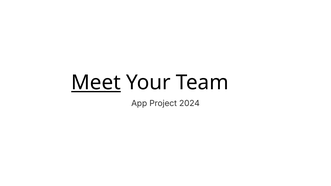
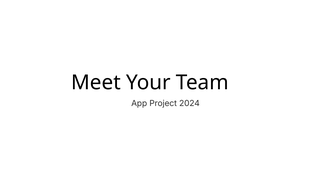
Meet underline: present -> none
